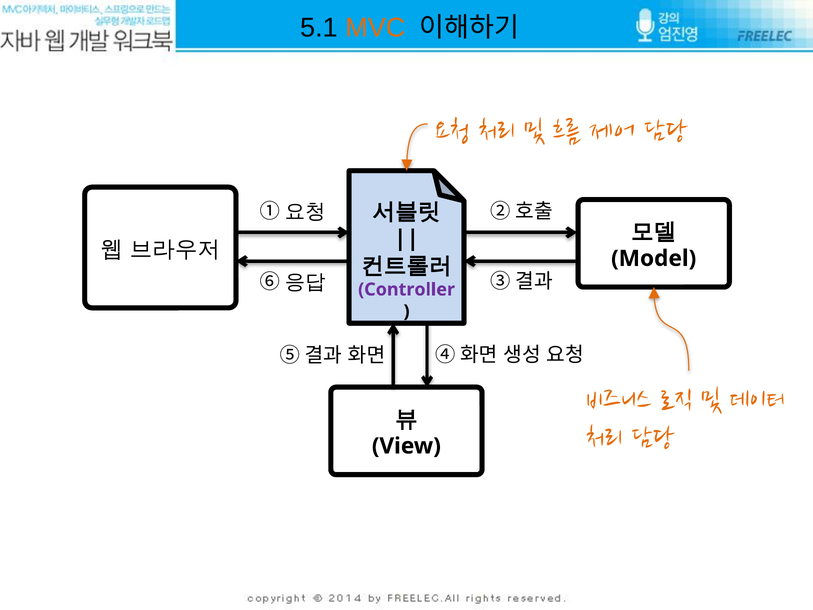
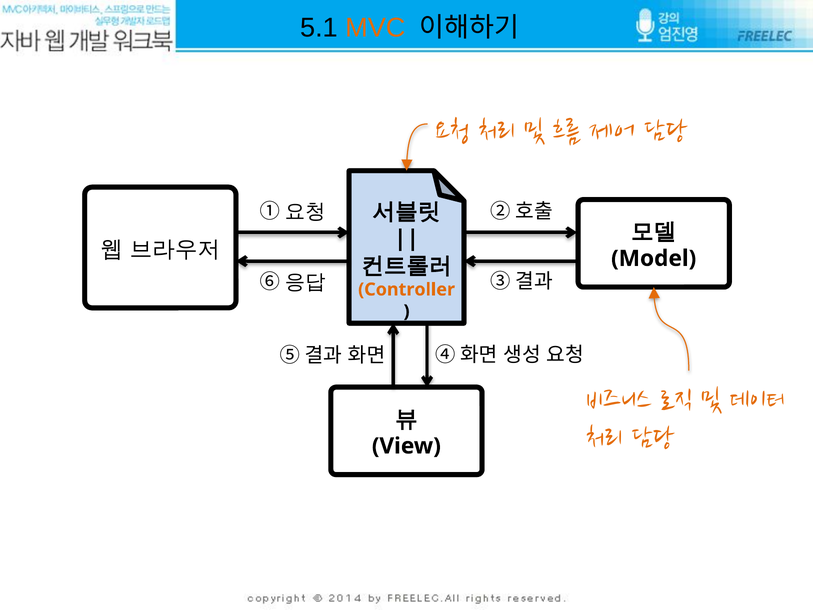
Controller colour: purple -> orange
